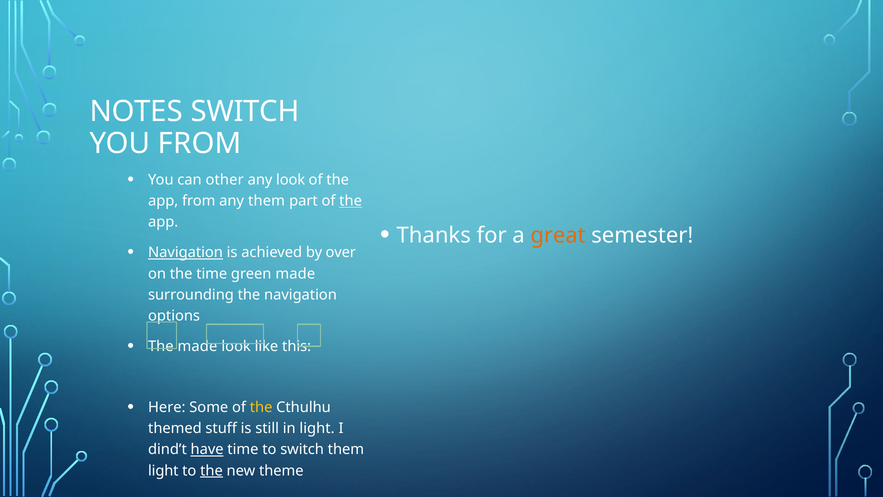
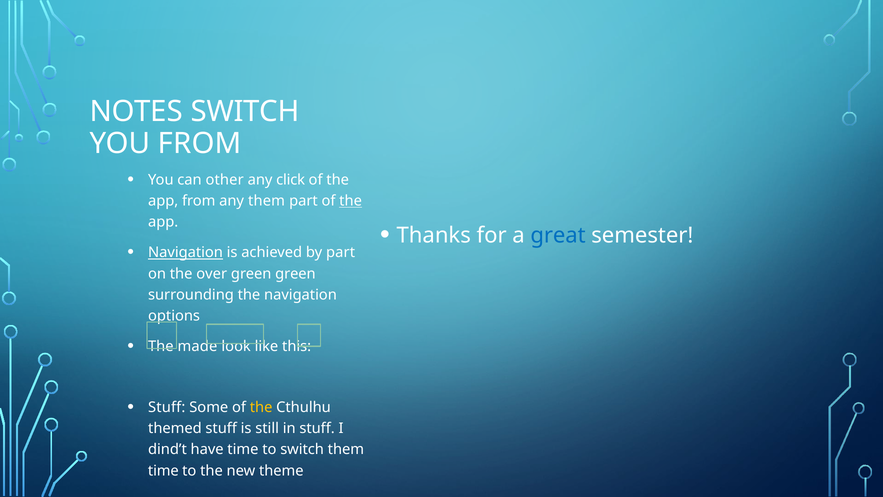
any look: look -> click
great colour: orange -> blue
by over: over -> part
the time: time -> over
green made: made -> green
Here at (167, 407): Here -> Stuff
in light: light -> stuff
have underline: present -> none
light at (163, 470): light -> time
the at (211, 470) underline: present -> none
